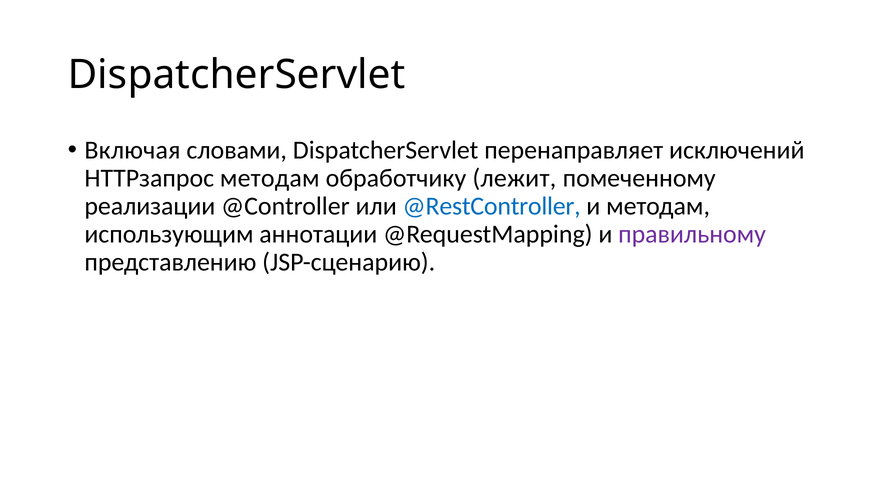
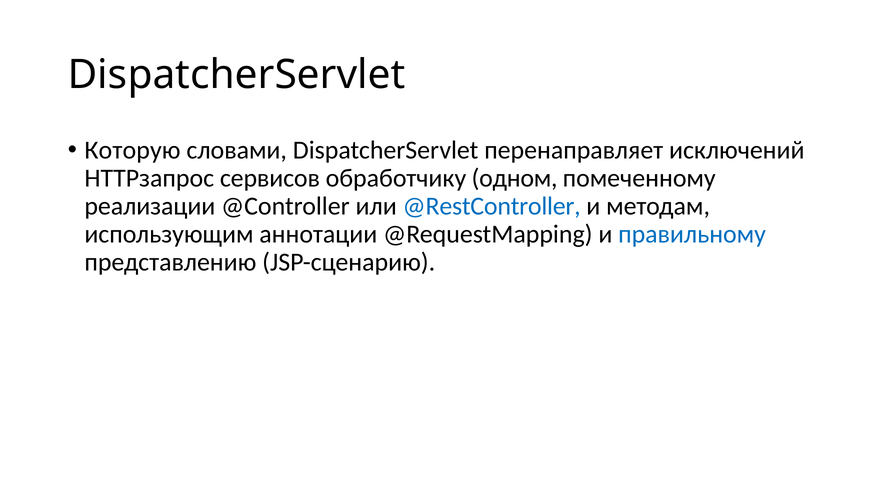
Включая: Включая -> Которую
НТТРзапрос методам: методам -> сервисов
лежит: лежит -> одном
правильному colour: purple -> blue
